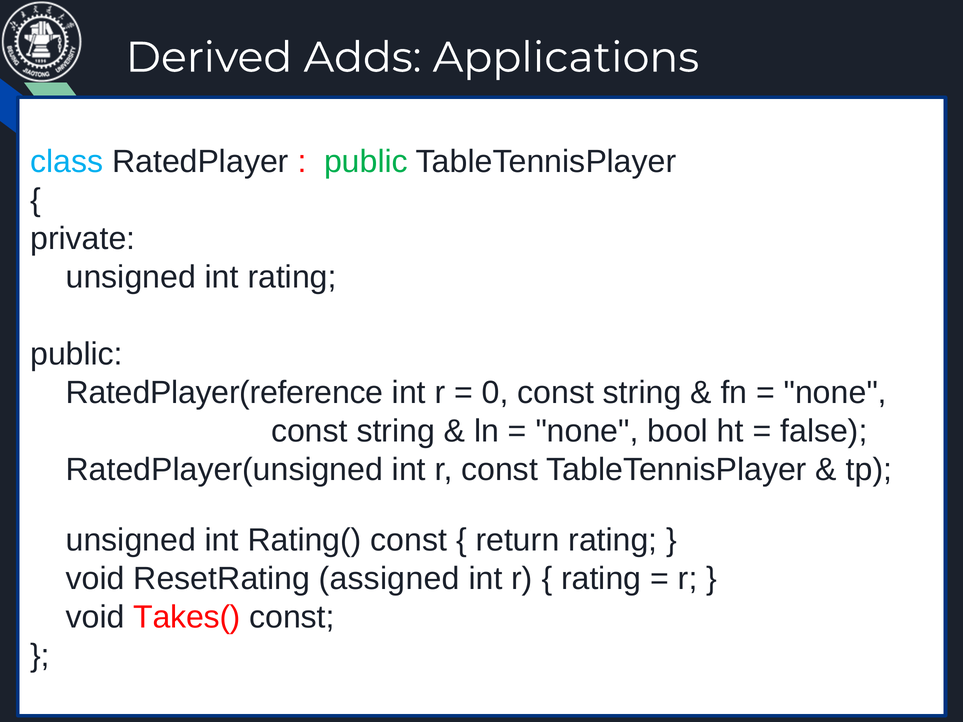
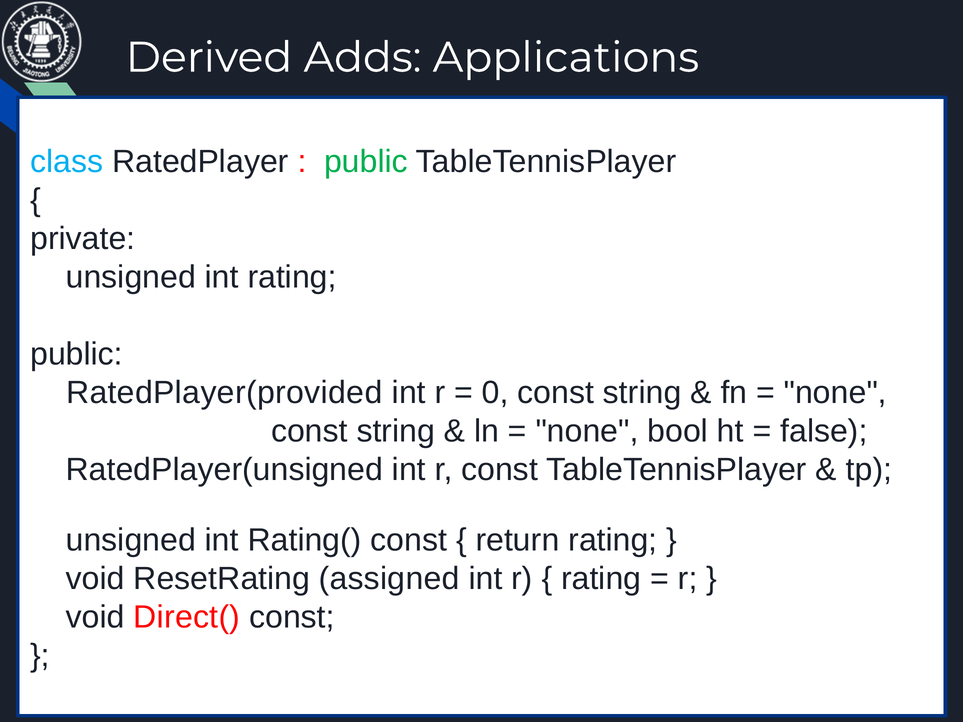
RatedPlayer(reference: RatedPlayer(reference -> RatedPlayer(provided
Takes(: Takes( -> Direct(
